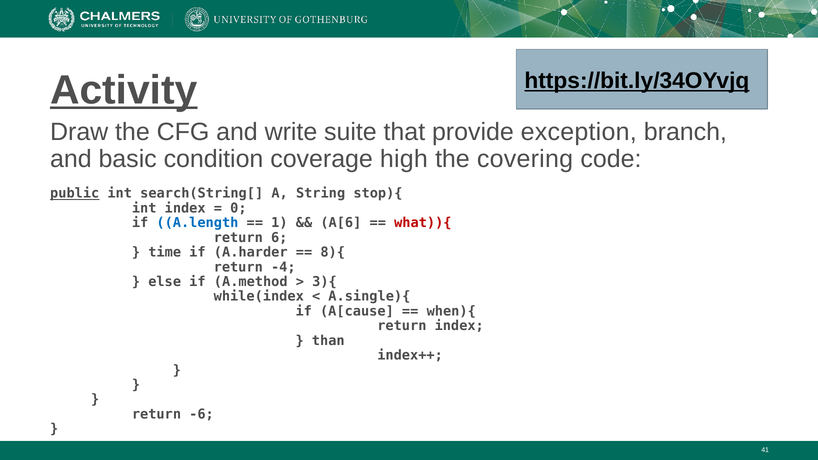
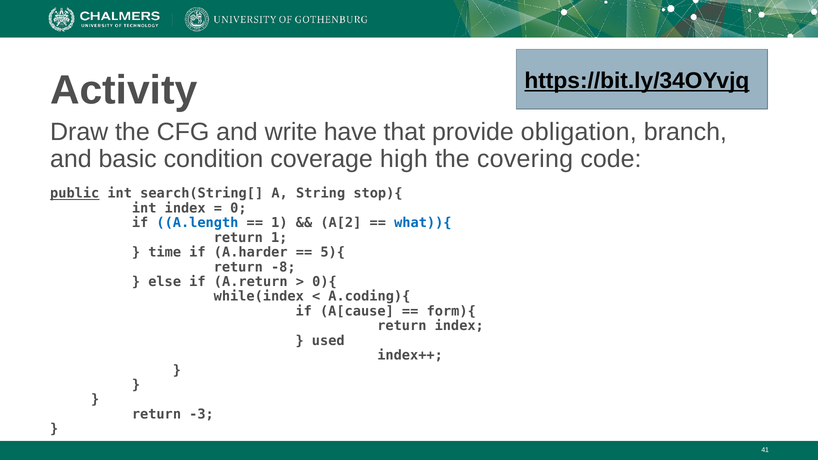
Activity underline: present -> none
suite: suite -> have
exception: exception -> obligation
A[6: A[6 -> A[2
what)){ colour: red -> blue
return 6: 6 -> 1
8){: 8){ -> 5){
-4: -4 -> -8
A.method: A.method -> A.return
3){: 3){ -> 0){
A.single){: A.single){ -> A.coding){
when){: when){ -> form){
than: than -> used
-6: -6 -> -3
